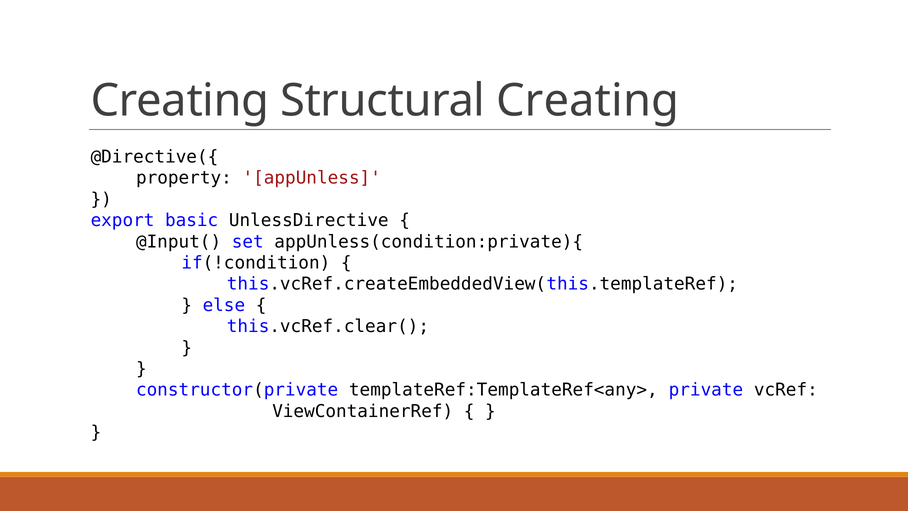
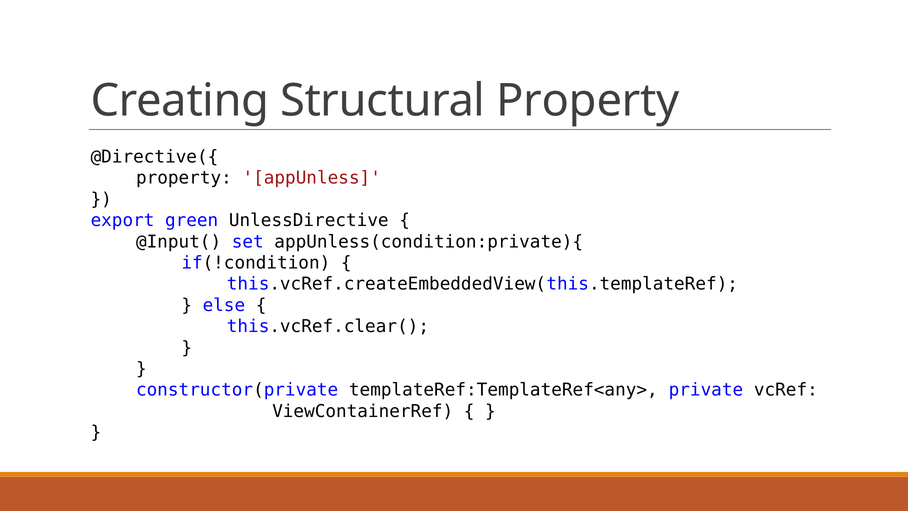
Structural Creating: Creating -> Property
basic: basic -> green
